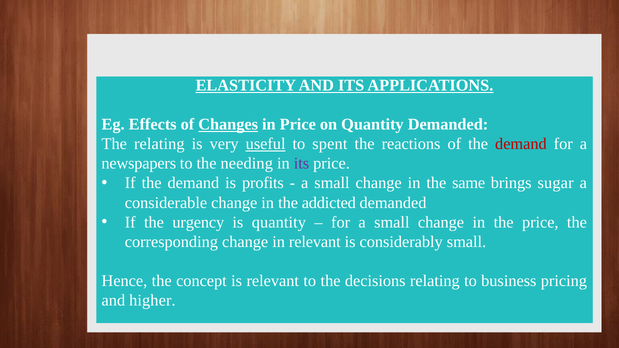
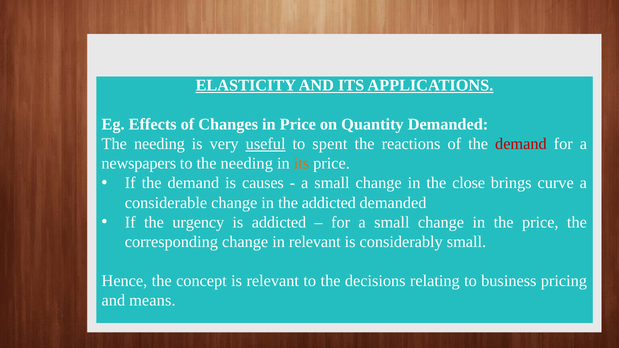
Changes underline: present -> none
relating at (159, 144): relating -> needing
its at (301, 164) colour: purple -> orange
profits: profits -> causes
same: same -> close
sugar: sugar -> curve
is quantity: quantity -> addicted
higher: higher -> means
